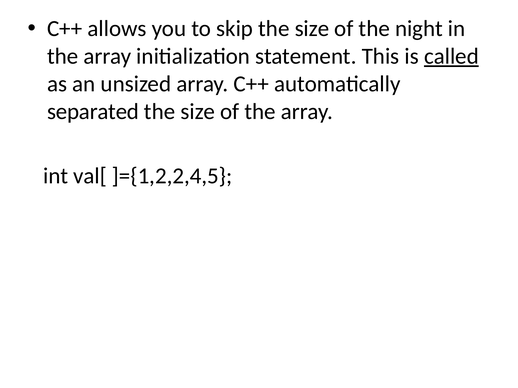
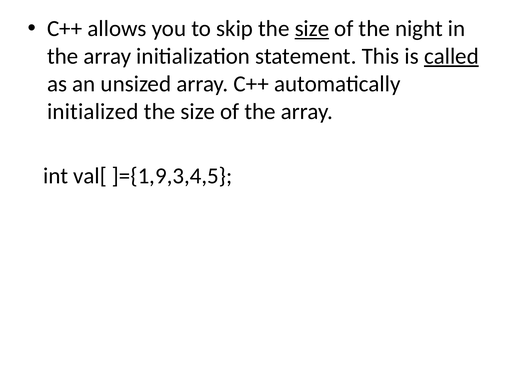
size at (312, 29) underline: none -> present
separated: separated -> initialized
]={1,2,2,4,5: ]={1,2,2,4,5 -> ]={1,9,3,4,5
